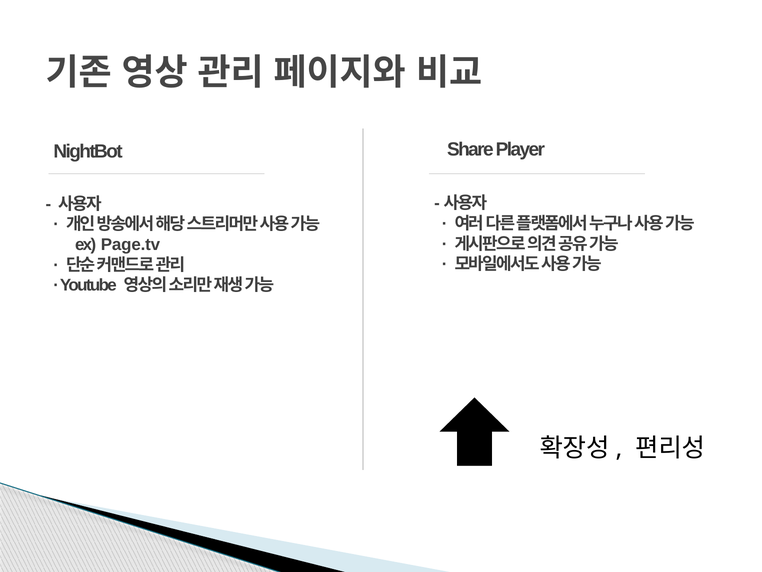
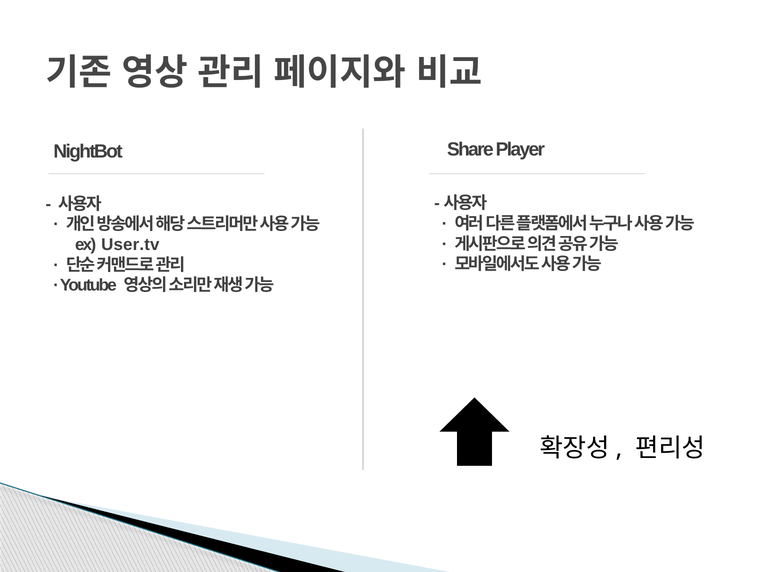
Page.tv: Page.tv -> User.tv
